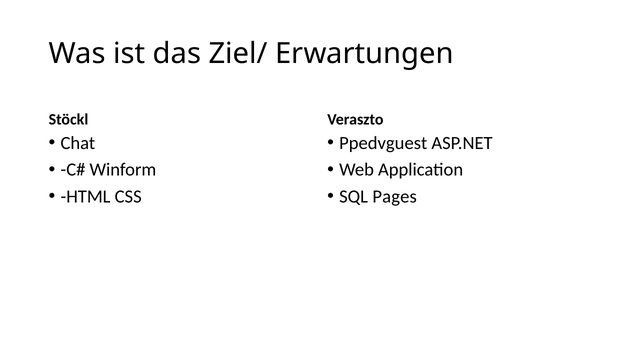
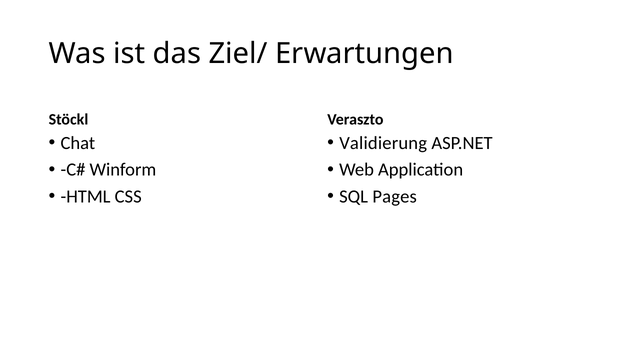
Ppedvguest: Ppedvguest -> Validierung
